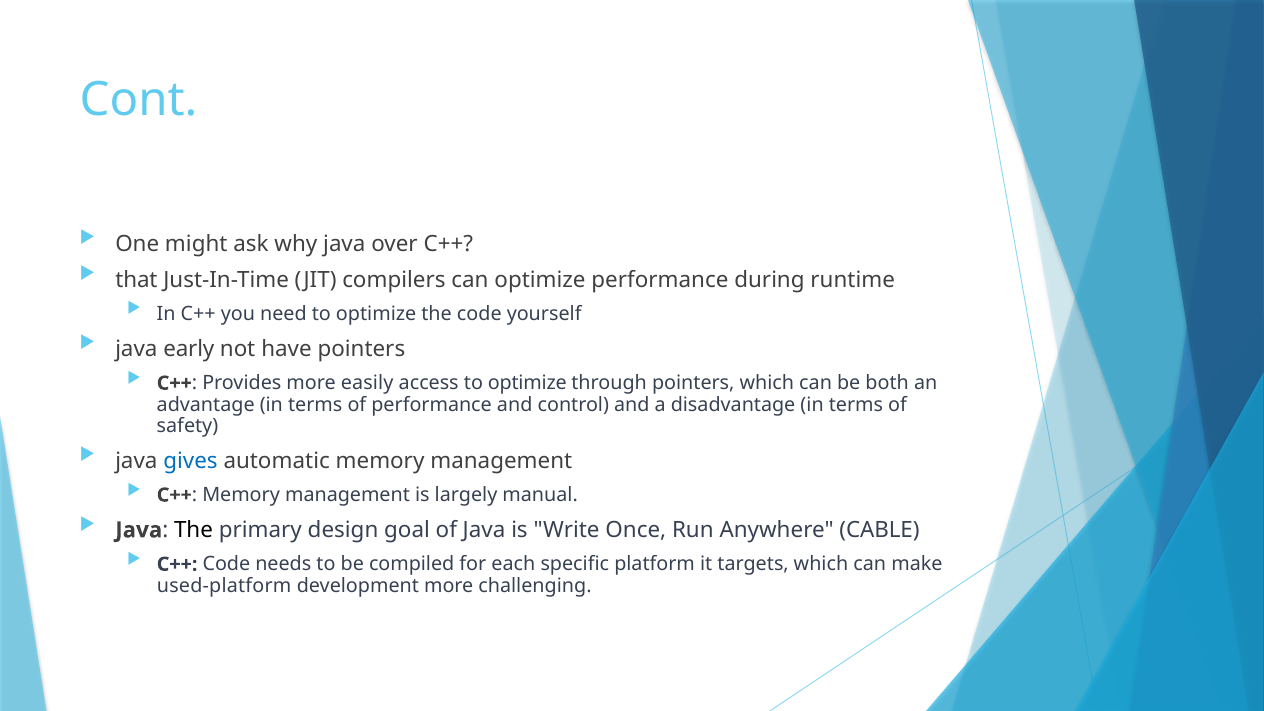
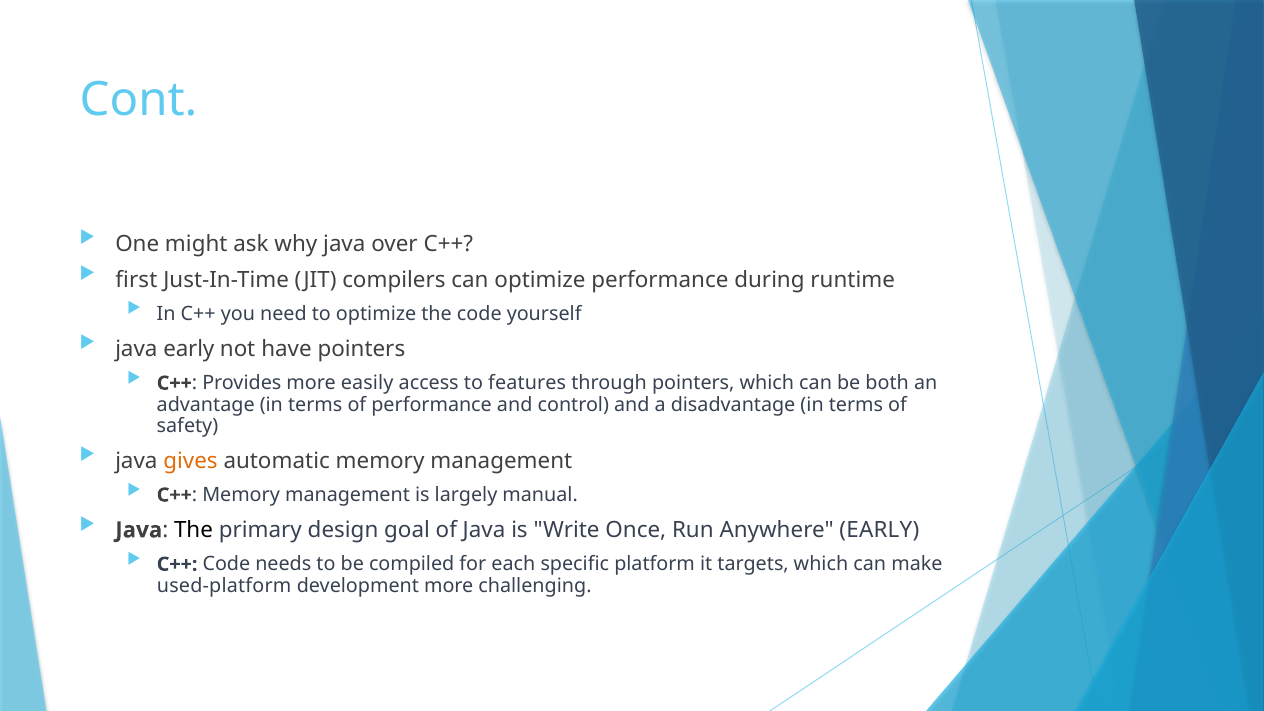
that: that -> first
access to optimize: optimize -> features
gives colour: blue -> orange
Anywhere CABLE: CABLE -> EARLY
